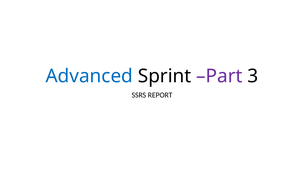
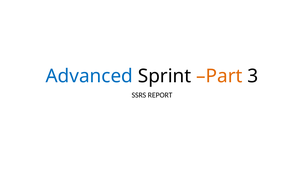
Part colour: purple -> orange
